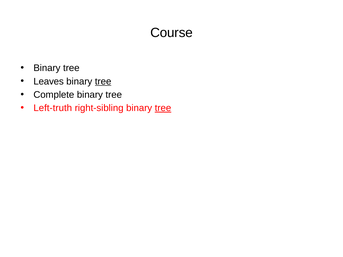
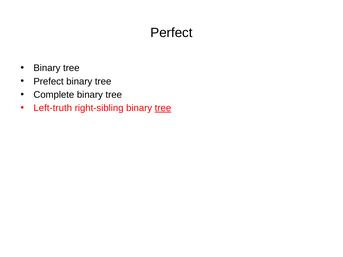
Course: Course -> Perfect
Leaves: Leaves -> Prefect
tree at (103, 81) underline: present -> none
